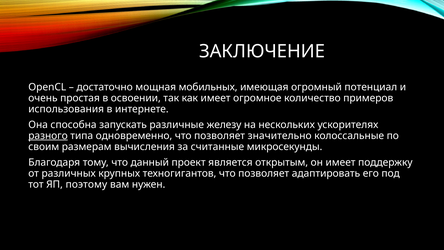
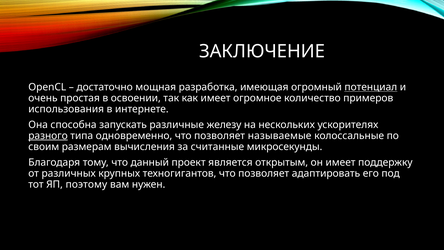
мобильных: мобильных -> разработка
потенциал underline: none -> present
значительно: значительно -> называемые
